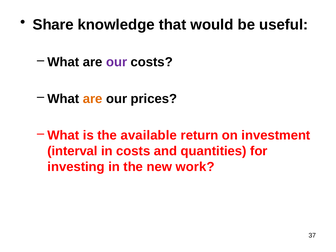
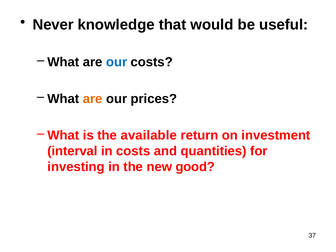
Share: Share -> Never
our at (117, 62) colour: purple -> blue
work: work -> good
